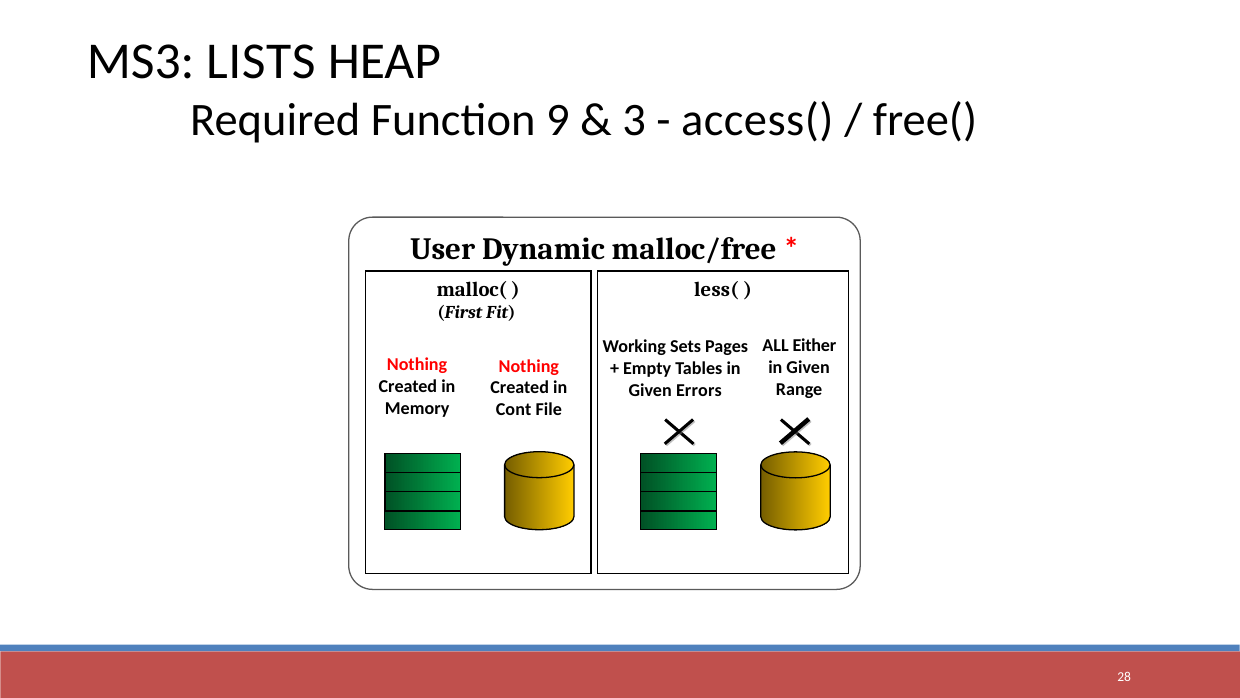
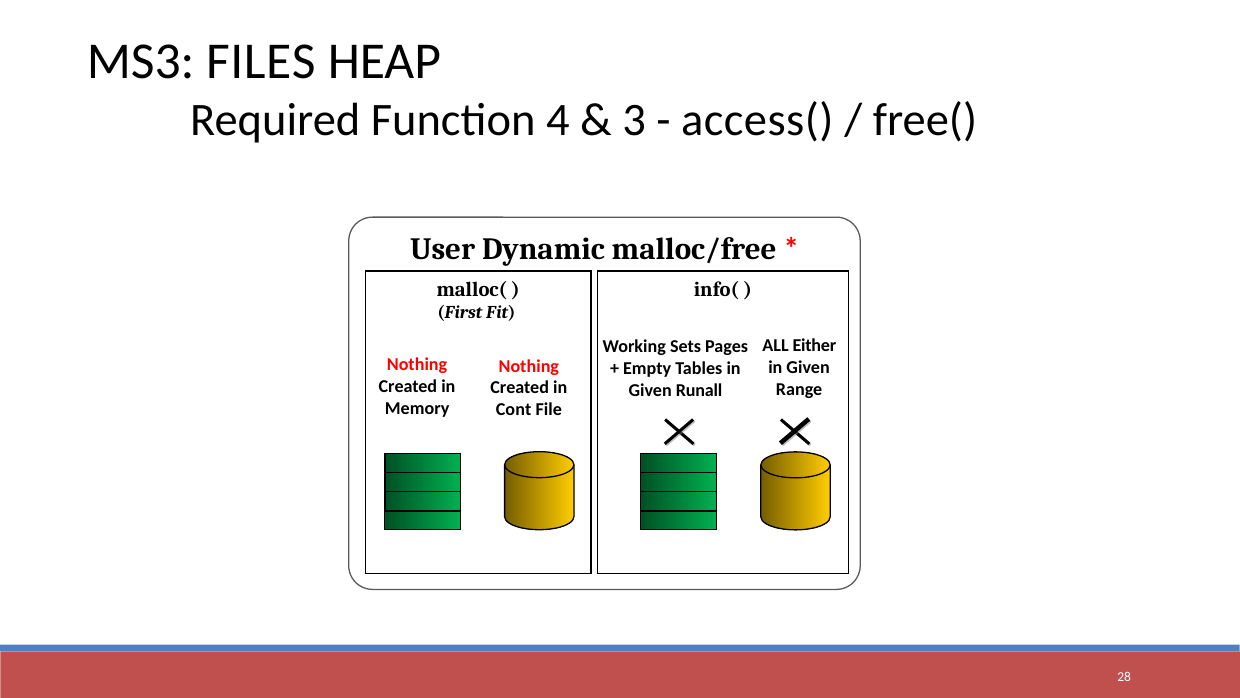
LISTS: LISTS -> FILES
9: 9 -> 4
less(: less( -> info(
Errors: Errors -> Runall
